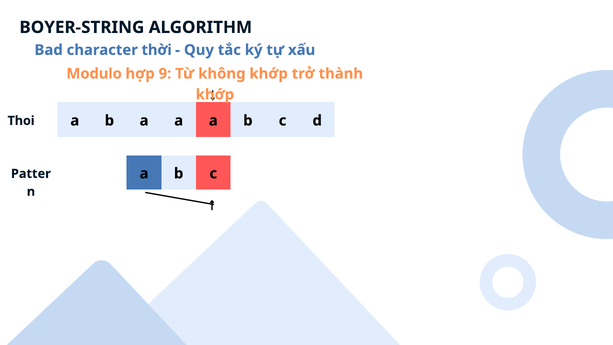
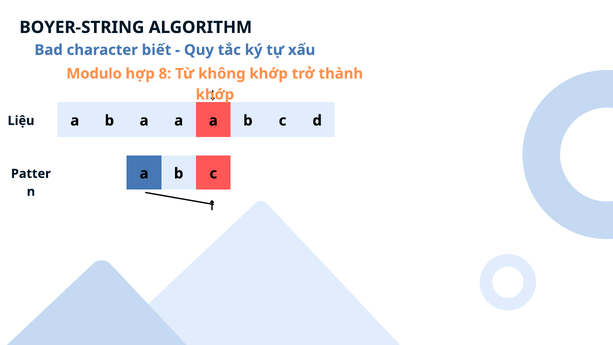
thời: thời -> biết
9: 9 -> 8
Thoi: Thoi -> Liệu
